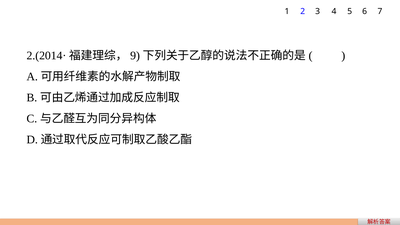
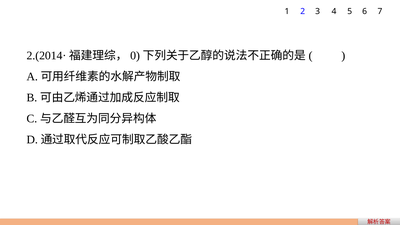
9: 9 -> 0
